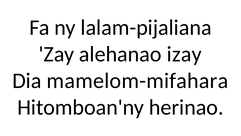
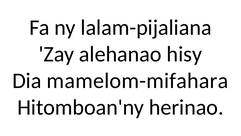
izay: izay -> hisy
